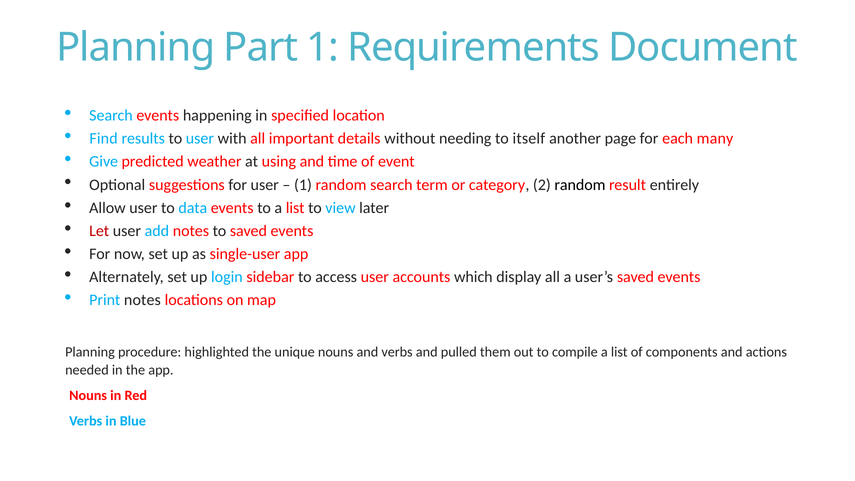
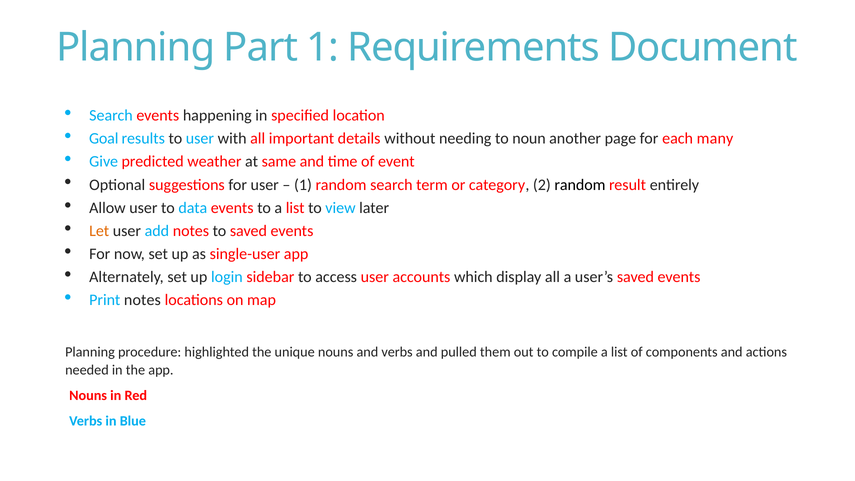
Find: Find -> Goal
itself: itself -> noun
using: using -> same
Let colour: red -> orange
